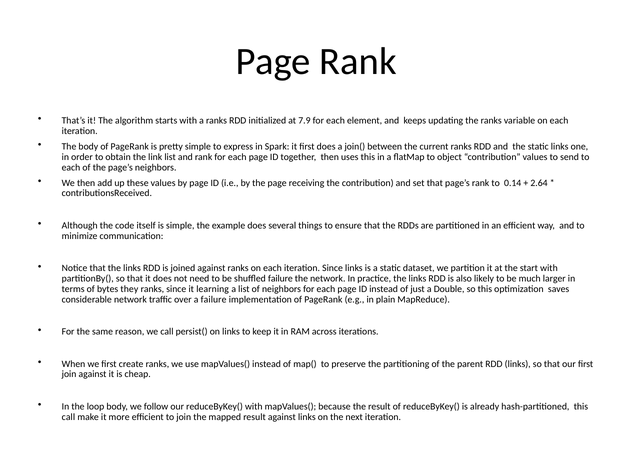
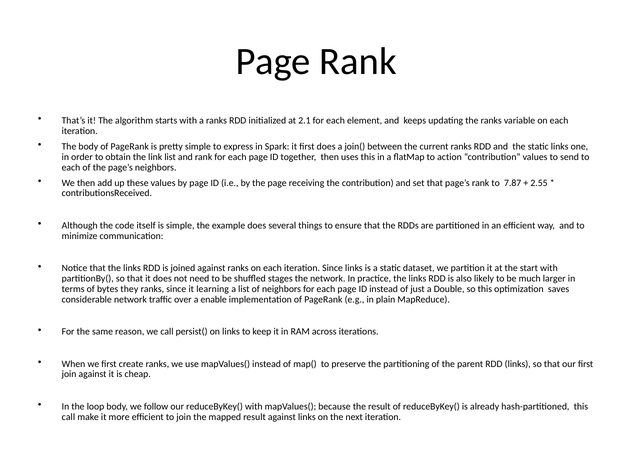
7.9: 7.9 -> 2.1
object: object -> action
0.14: 0.14 -> 7.87
2.64: 2.64 -> 2.55
shuffled failure: failure -> stages
a failure: failure -> enable
